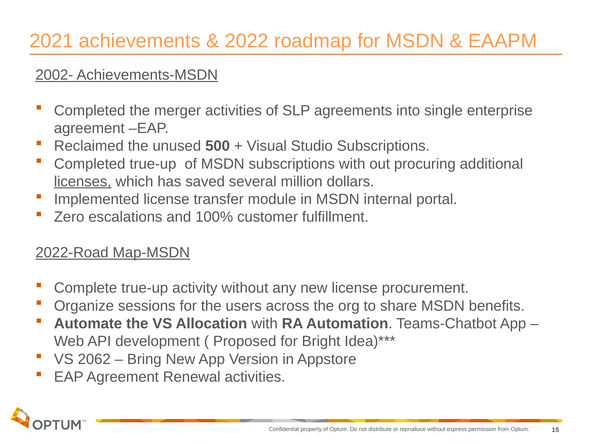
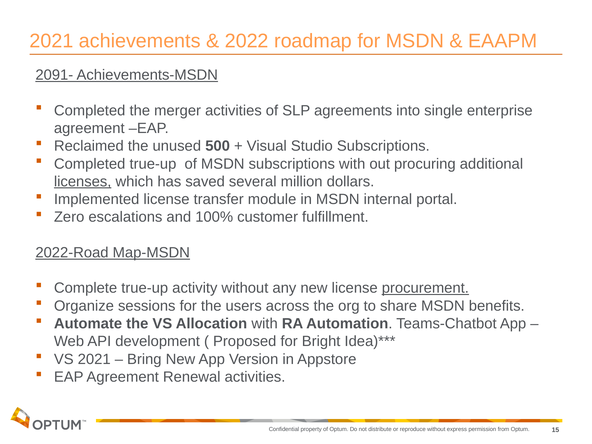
2002-: 2002- -> 2091-
procurement underline: none -> present
VS 2062: 2062 -> 2021
